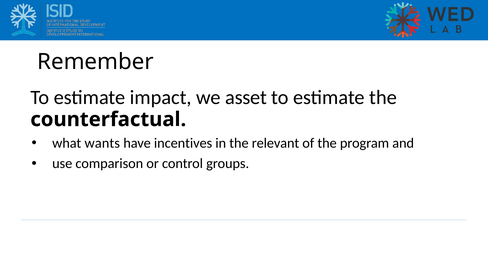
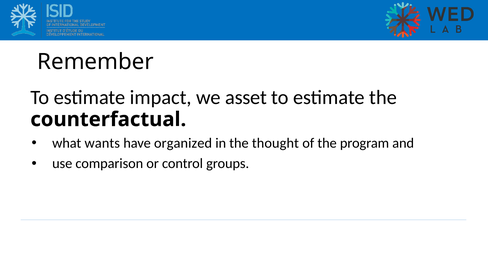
incentives: incentives -> organized
relevant: relevant -> thought
